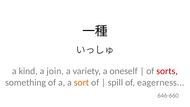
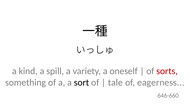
join: join -> spill
sort colour: orange -> black
spill: spill -> tale
